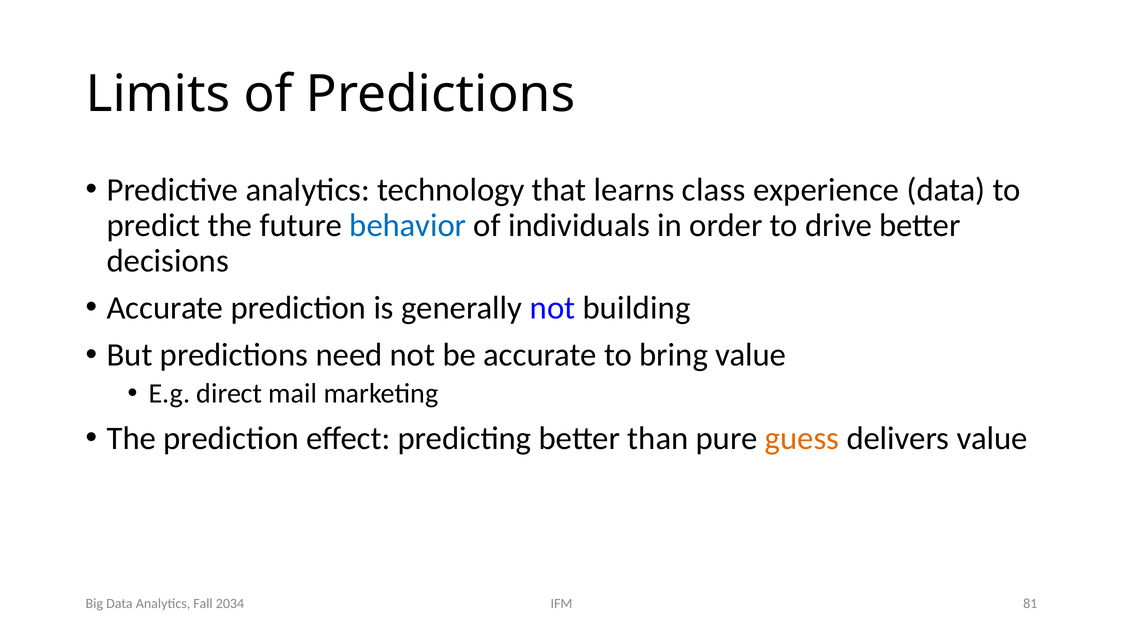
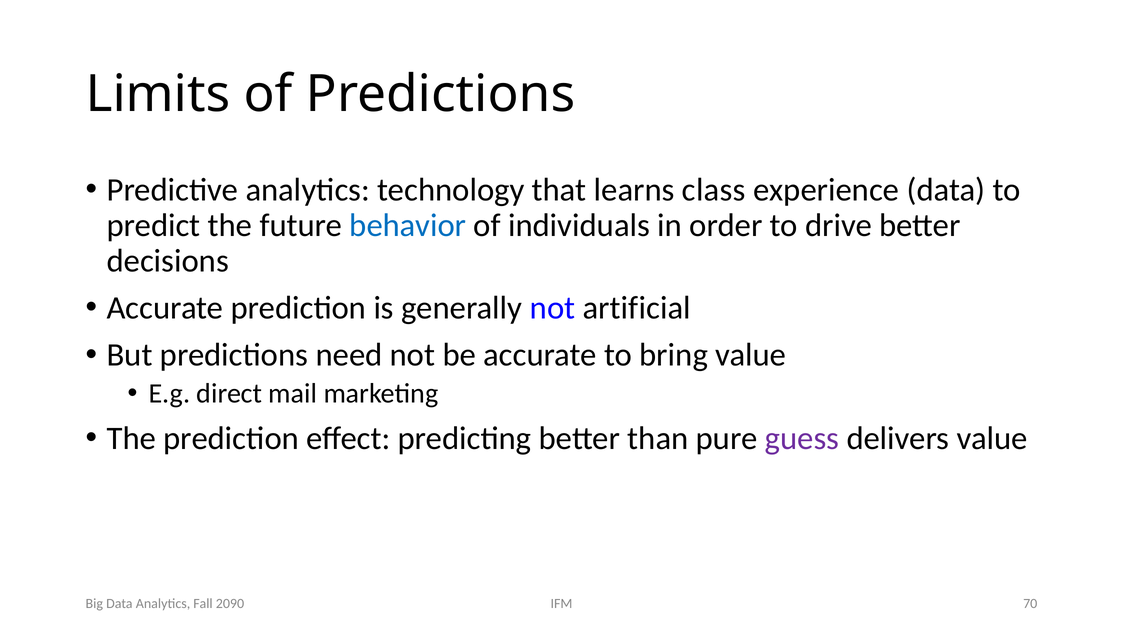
building: building -> artificial
guess colour: orange -> purple
81: 81 -> 70
2034: 2034 -> 2090
